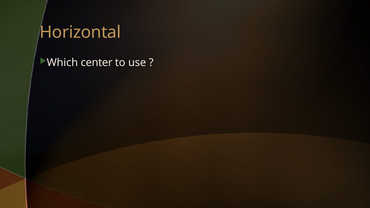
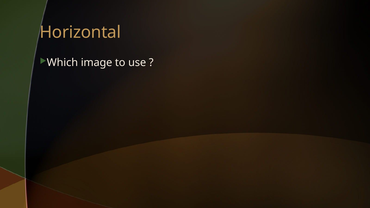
center: center -> image
